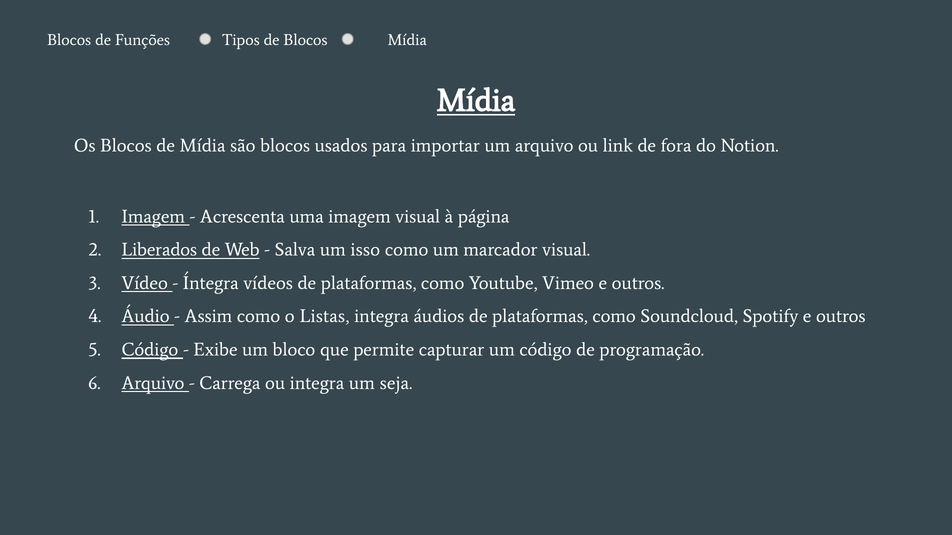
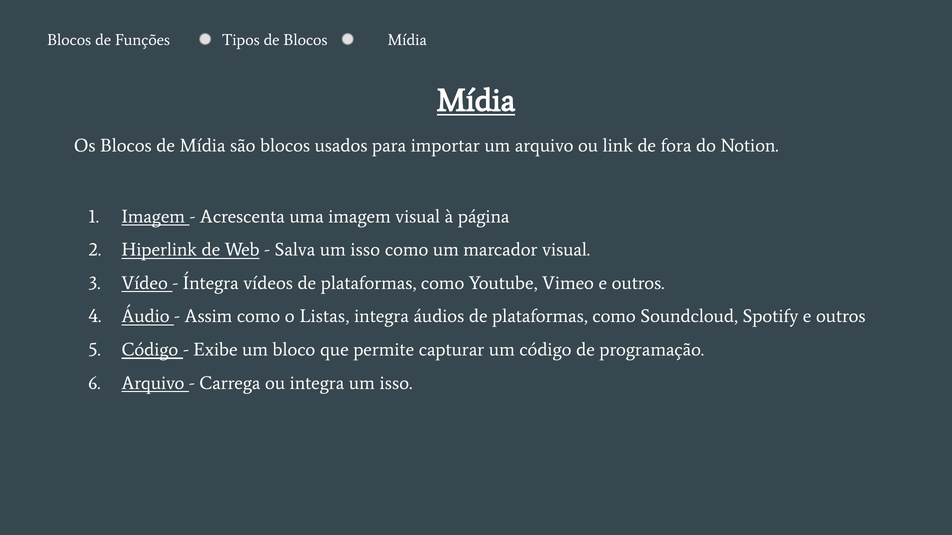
Liberados: Liberados -> Hiperlink
integra um seja: seja -> isso
